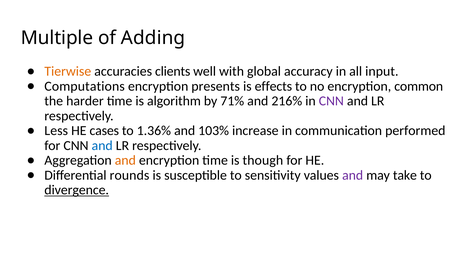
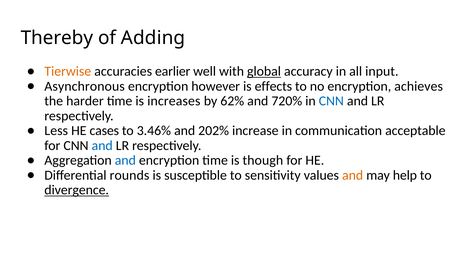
Multiple: Multiple -> Thereby
clients: clients -> earlier
global underline: none -> present
Computations: Computations -> Asynchronous
presents: presents -> however
common: common -> achieves
algorithm: algorithm -> increases
71%: 71% -> 62%
216%: 216% -> 720%
CNN at (331, 101) colour: purple -> blue
1.36%: 1.36% -> 3.46%
103%: 103% -> 202%
performed: performed -> acceptable
and at (125, 161) colour: orange -> blue
and at (353, 176) colour: purple -> orange
take: take -> help
